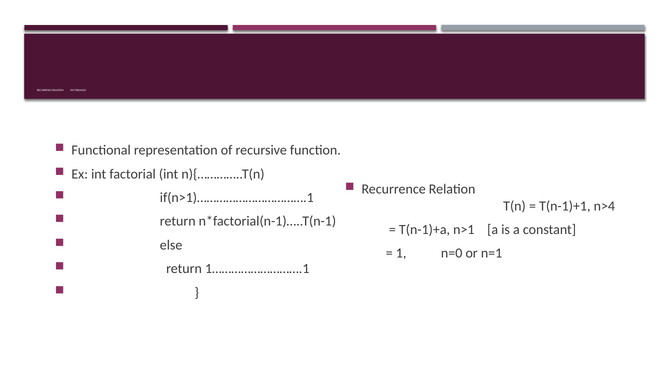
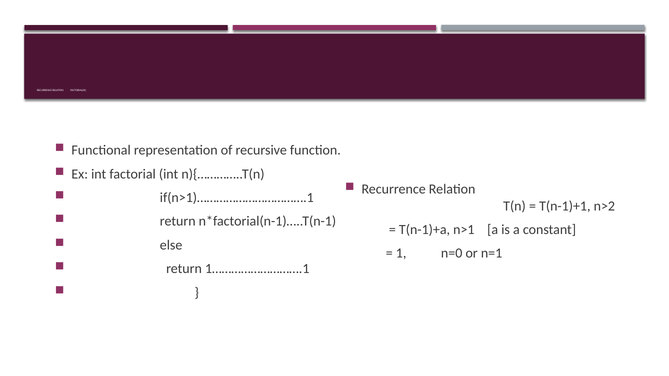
n>4: n>4 -> n>2
